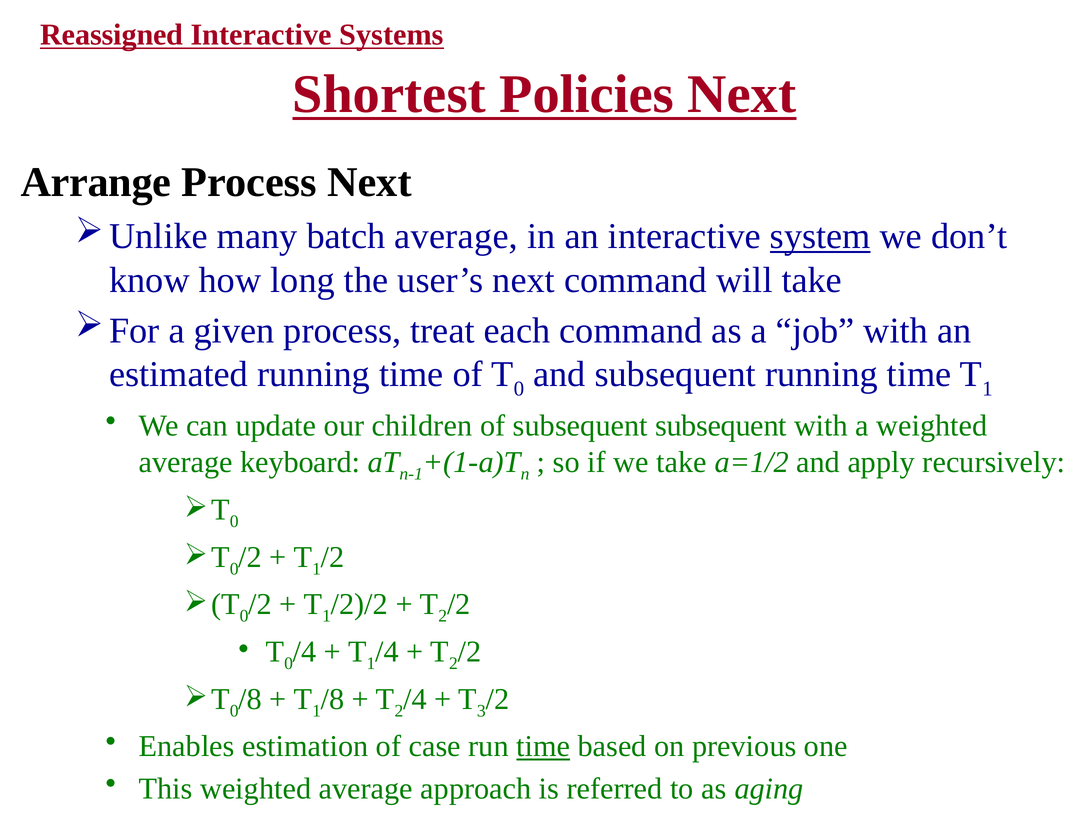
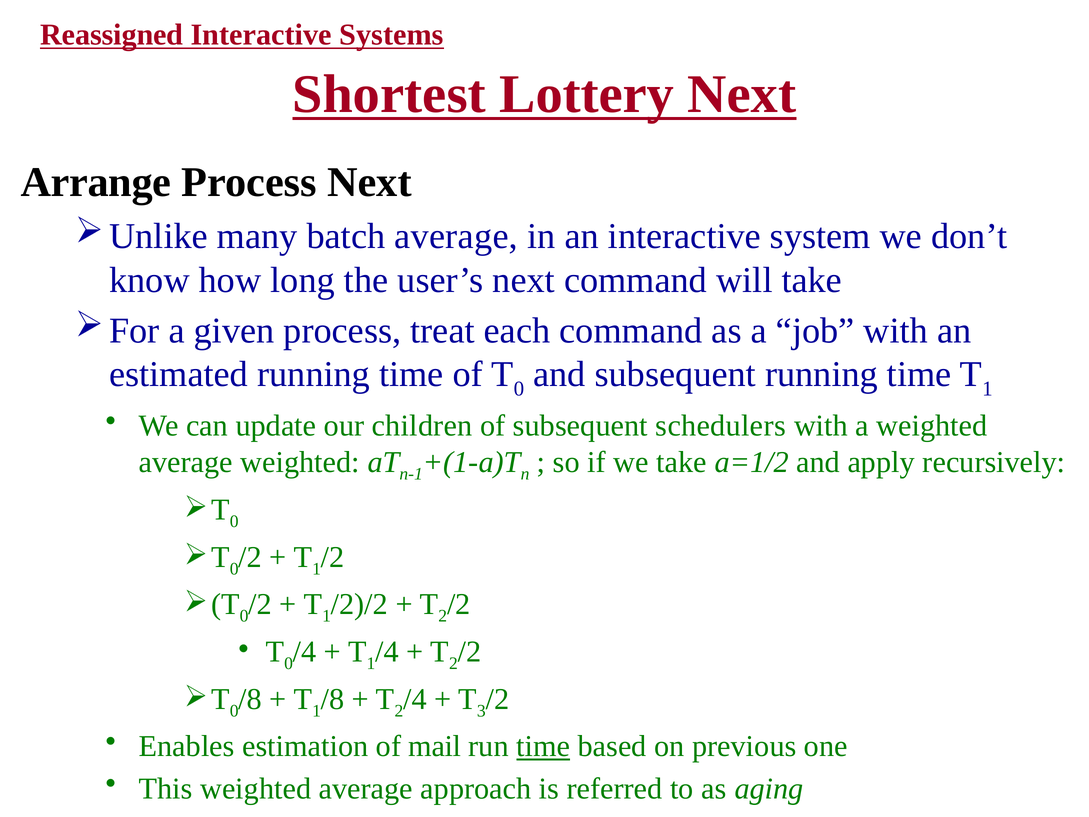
Policies: Policies -> Lottery
system underline: present -> none
subsequent subsequent: subsequent -> schedulers
average keyboard: keyboard -> weighted
case: case -> mail
